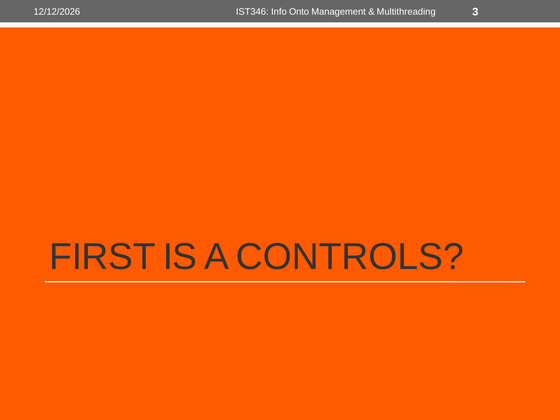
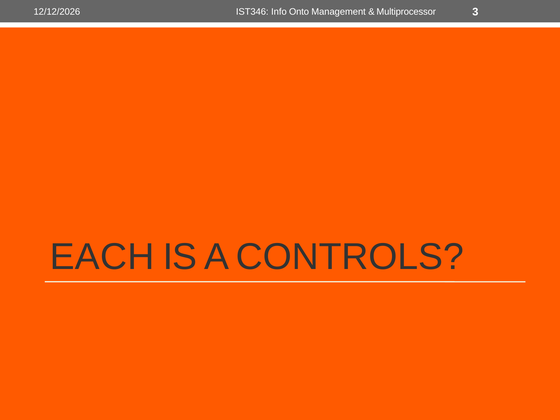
Multithreading: Multithreading -> Multiprocessor
FIRST: FIRST -> EACH
